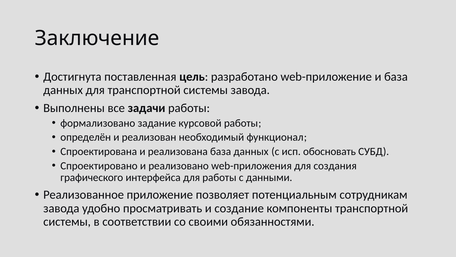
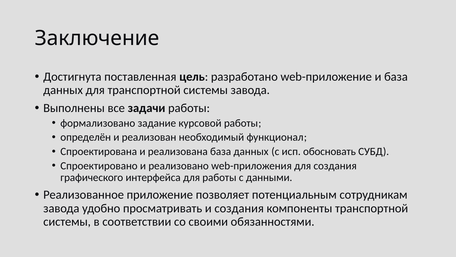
и создание: создание -> создания
